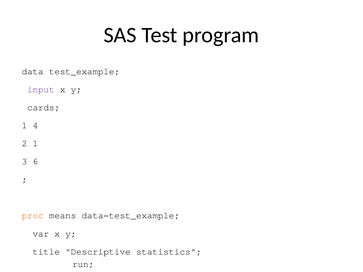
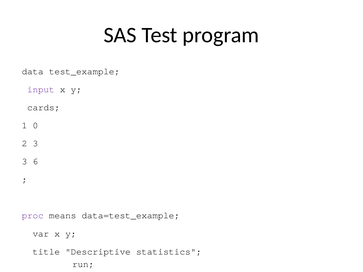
4: 4 -> 0
2 1: 1 -> 3
proc colour: orange -> purple
